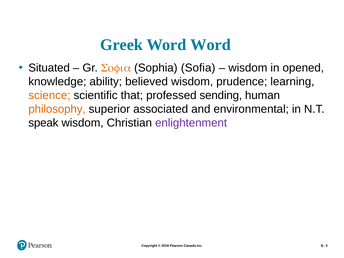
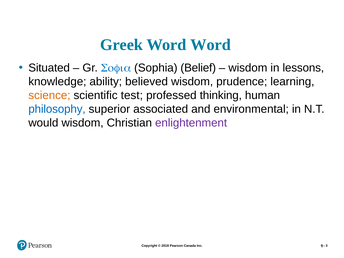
Sofia at (116, 68) colour: orange -> blue
Sophia Sofia: Sofia -> Belief
opened: opened -> lessons
that: that -> test
sending: sending -> thinking
philosophy colour: orange -> blue
speak: speak -> would
